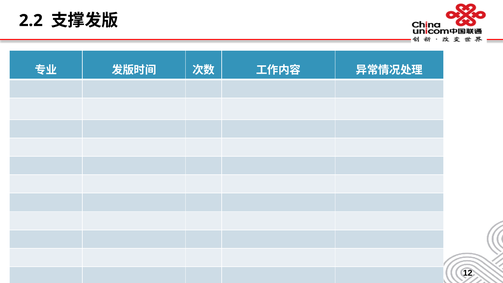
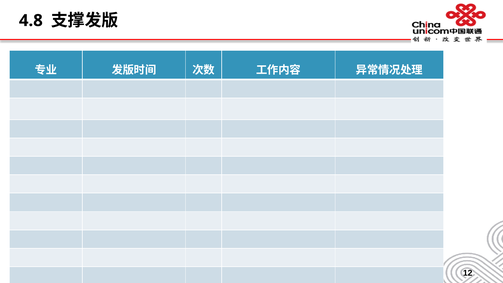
2.2: 2.2 -> 4.8
